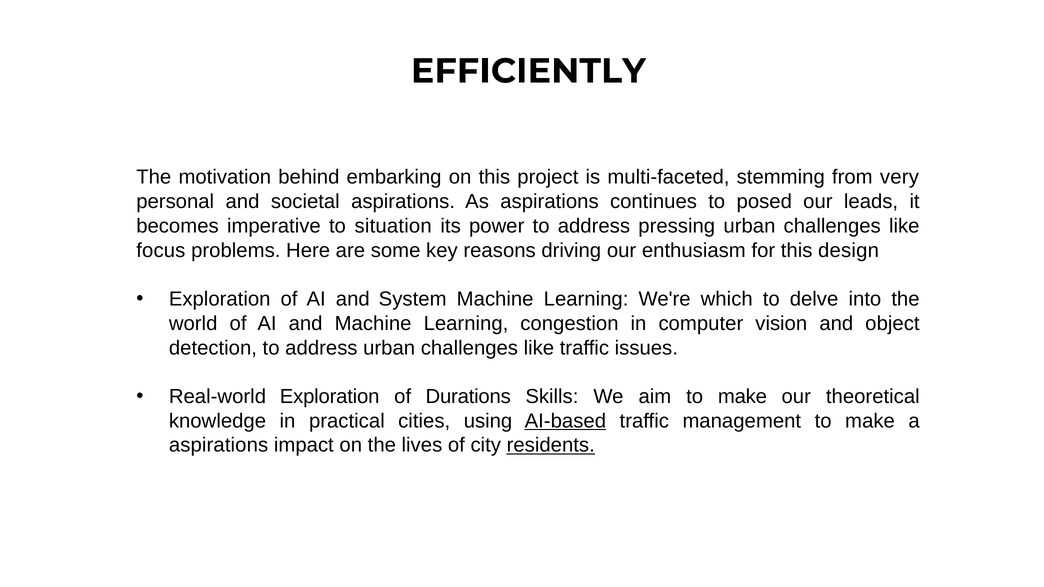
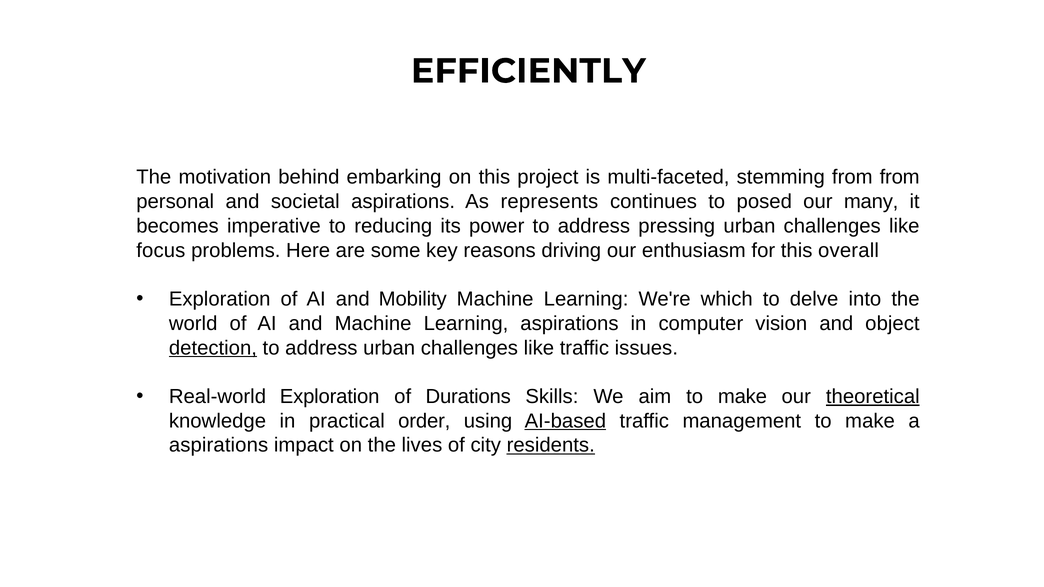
from very: very -> from
As aspirations: aspirations -> represents
leads: leads -> many
situation: situation -> reducing
design: design -> overall
System: System -> Mobility
Learning congestion: congestion -> aspirations
detection underline: none -> present
theoretical underline: none -> present
cities: cities -> order
